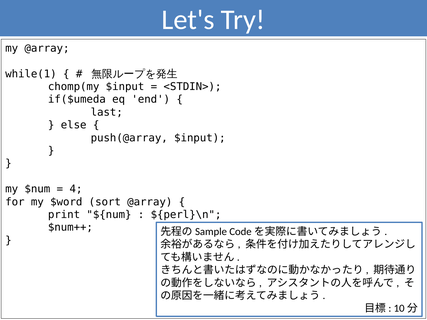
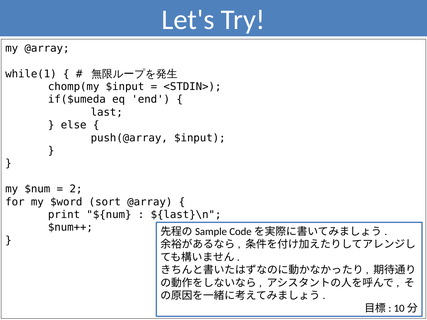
4: 4 -> 2
${perl}\n: ${perl}\n -> ${last}\n
